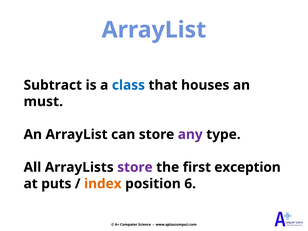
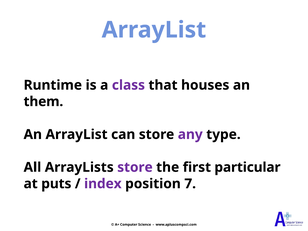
Subtract: Subtract -> Runtime
class colour: blue -> purple
must: must -> them
exception: exception -> particular
index colour: orange -> purple
6: 6 -> 7
